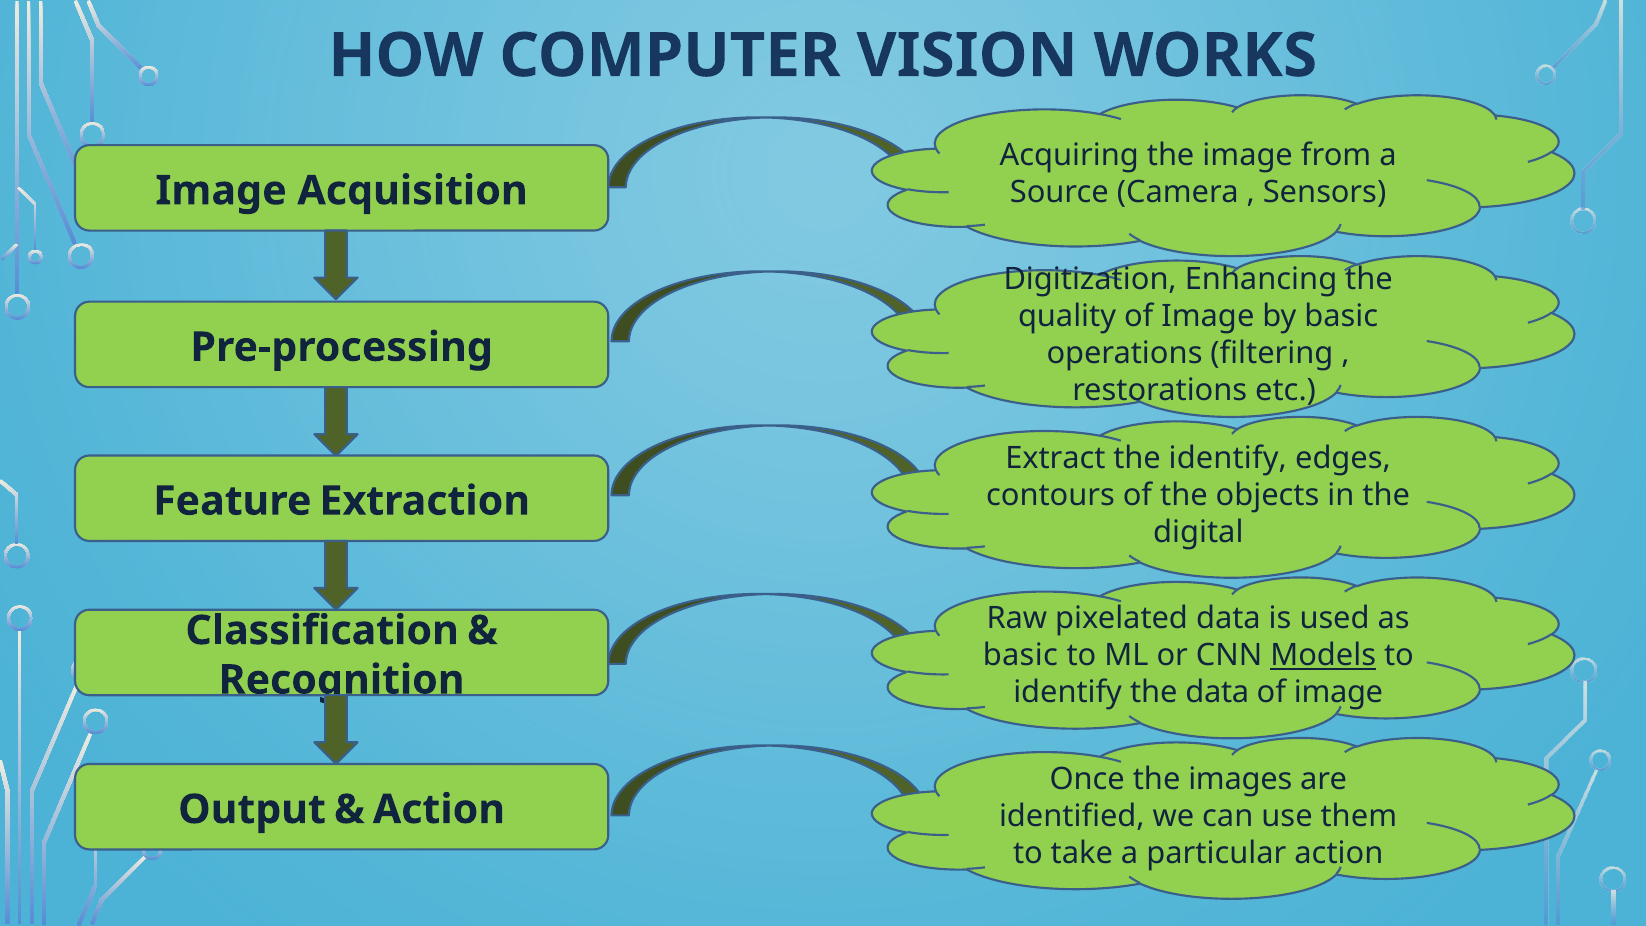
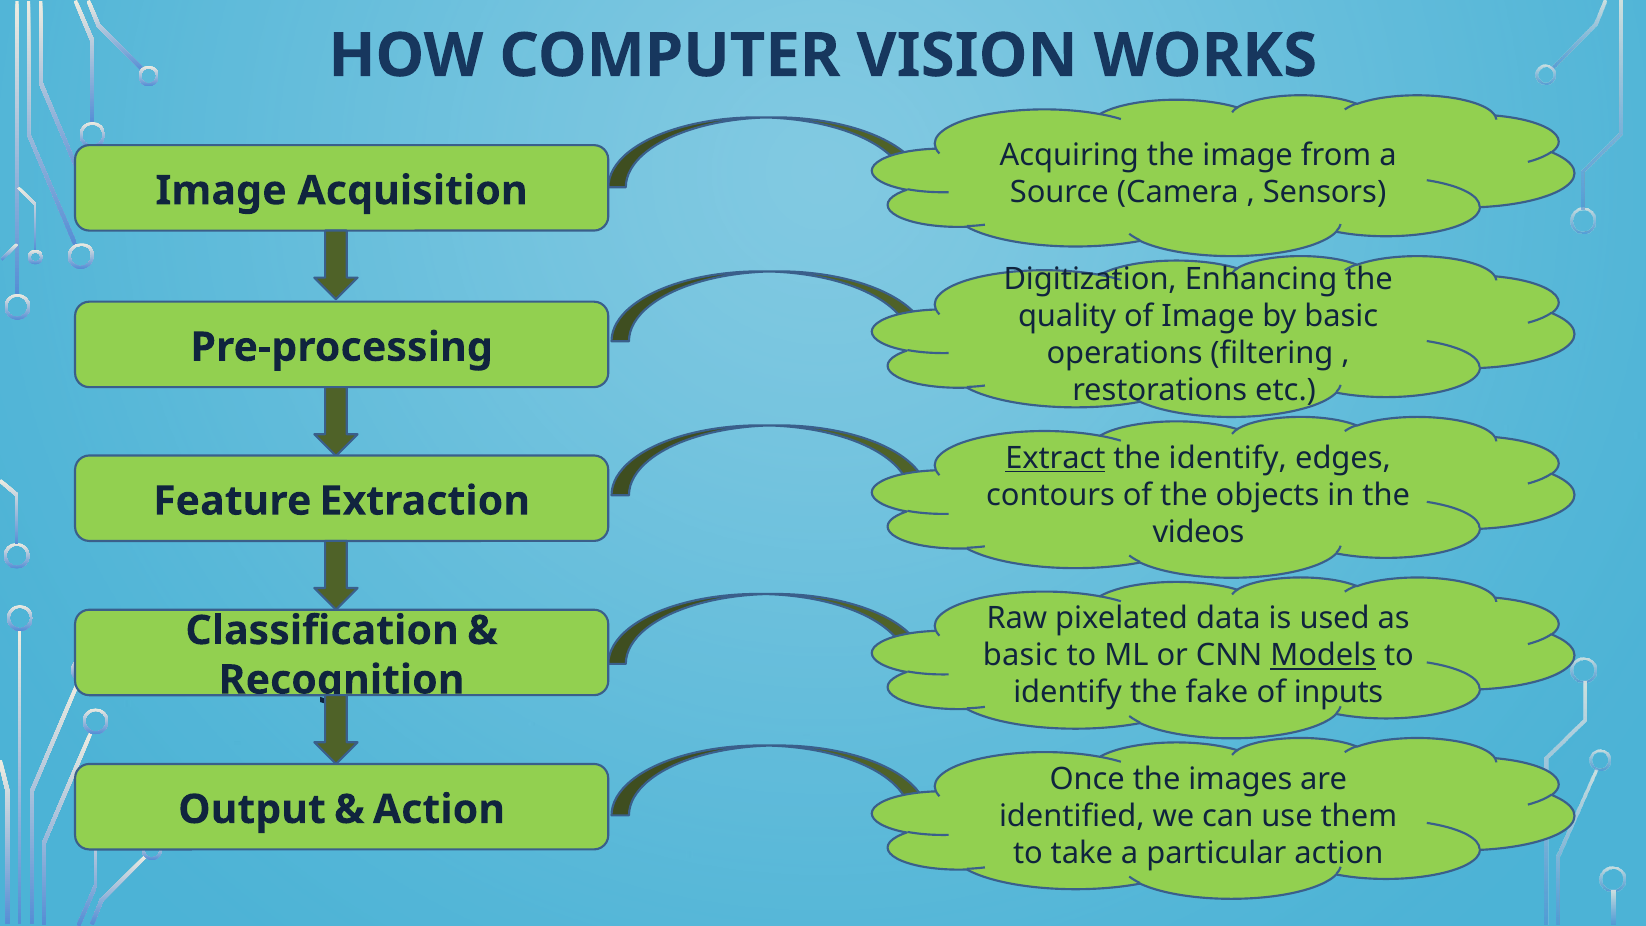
Extract underline: none -> present
digital: digital -> videos
the data: data -> fake
image at (1338, 693): image -> inputs
